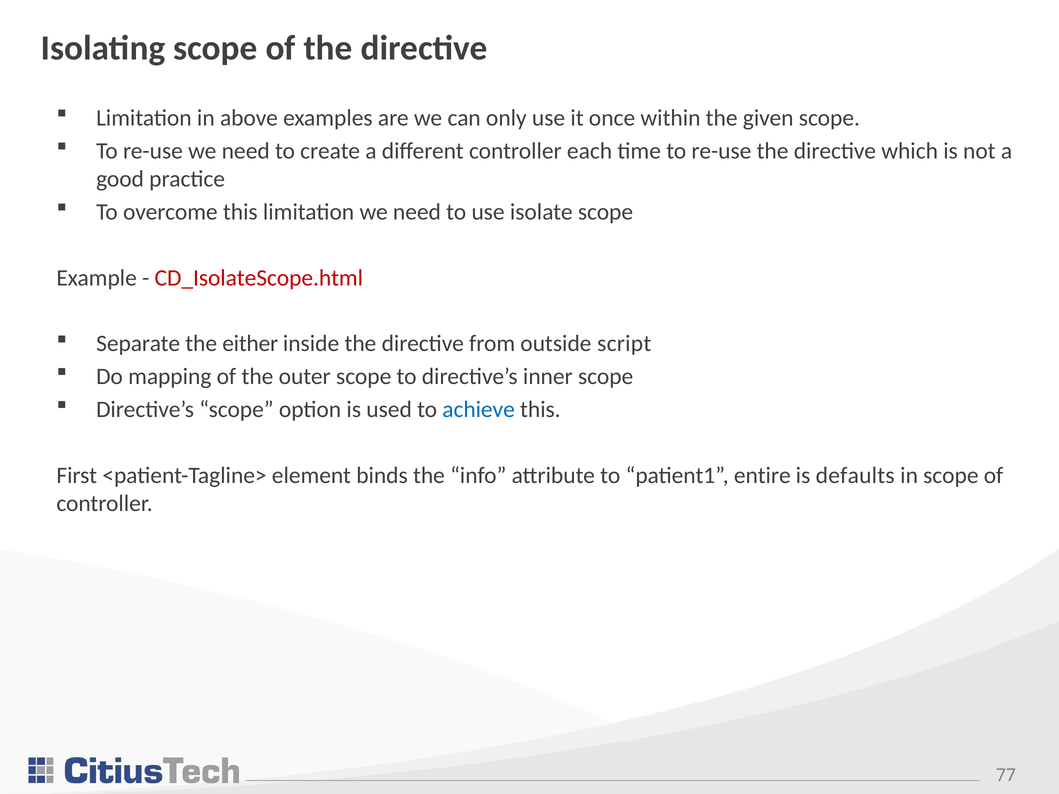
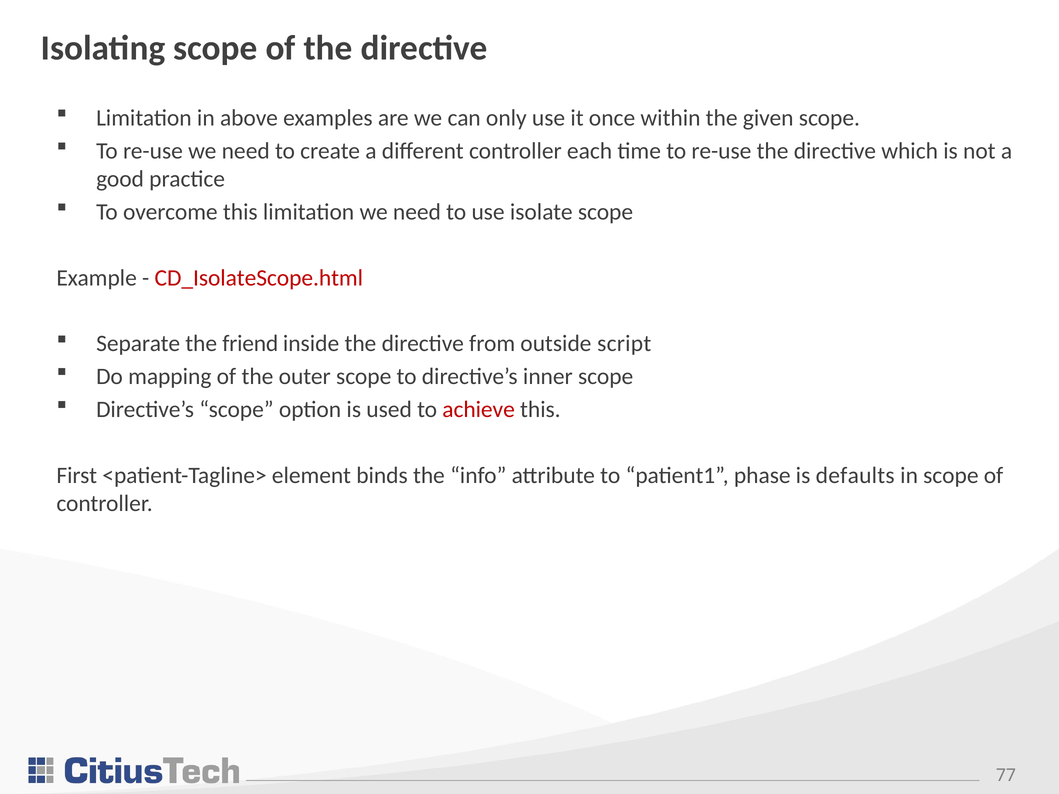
either: either -> friend
achieve colour: blue -> red
entire: entire -> phase
